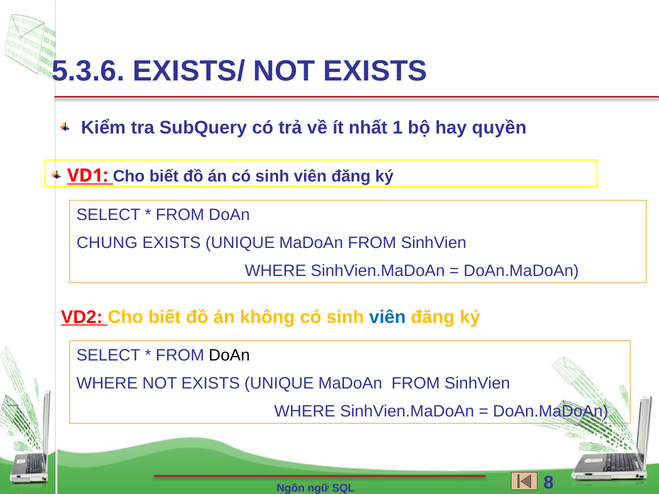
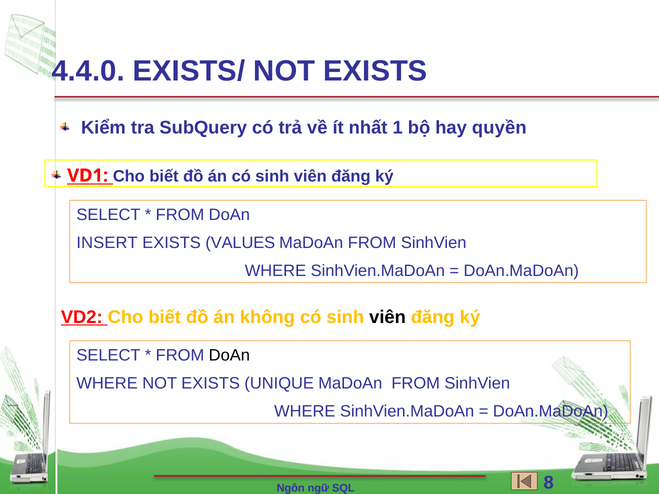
5.3.6: 5.3.6 -> 4.4.0
CHUNG: CHUNG -> INSERT
UNIQUE at (240, 243): UNIQUE -> VALUES
viên at (388, 317) colour: blue -> black
